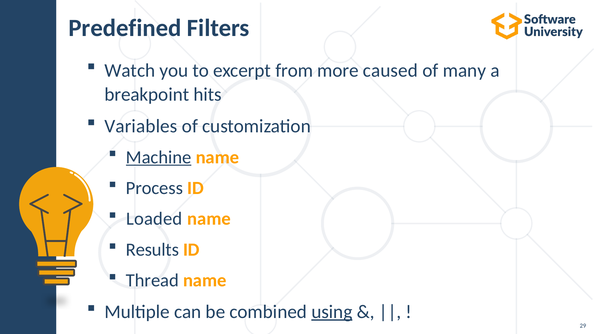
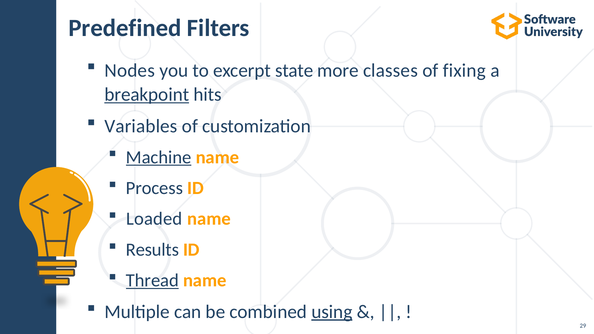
Watch: Watch -> Nodes
from: from -> state
caused: caused -> classes
many: many -> fixing
breakpoint underline: none -> present
Thread underline: none -> present
